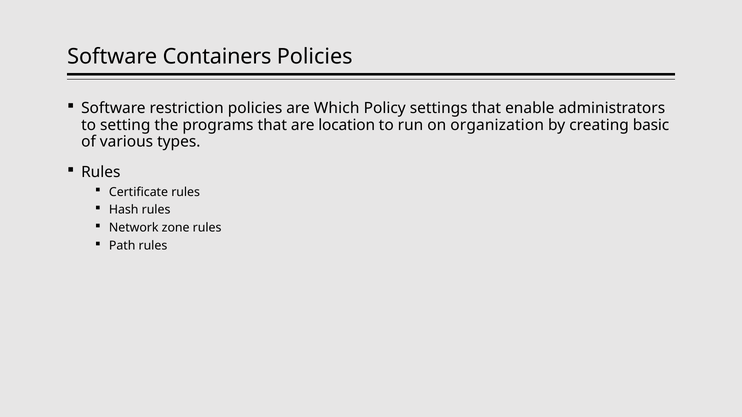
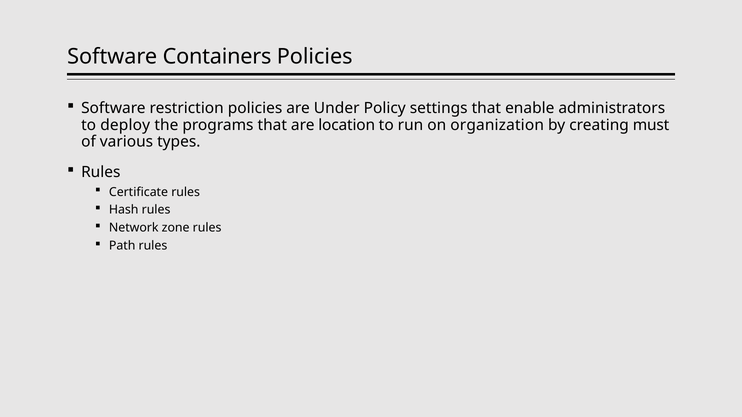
Which: Which -> Under
setting: setting -> deploy
basic: basic -> must
